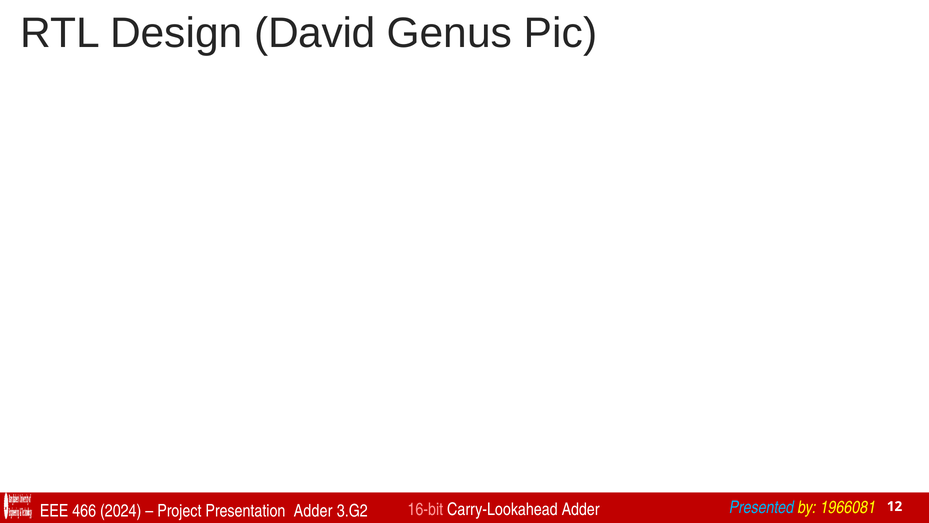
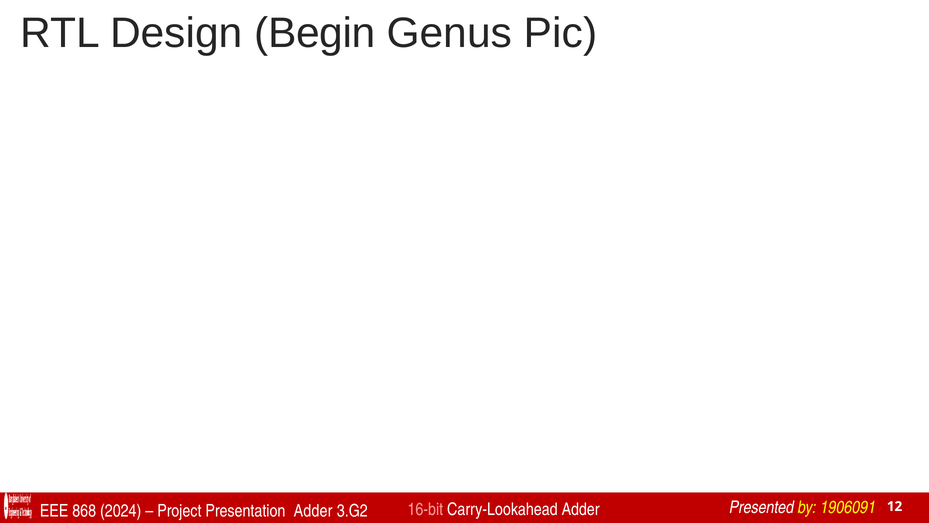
David: David -> Begin
466: 466 -> 868
Presented colour: light blue -> white
1966081: 1966081 -> 1906091
